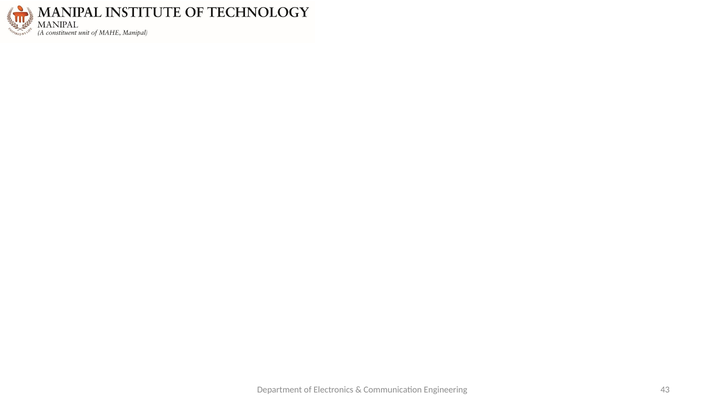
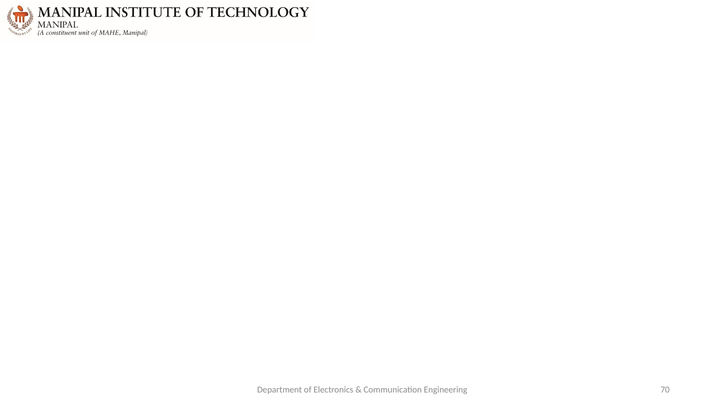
43: 43 -> 70
